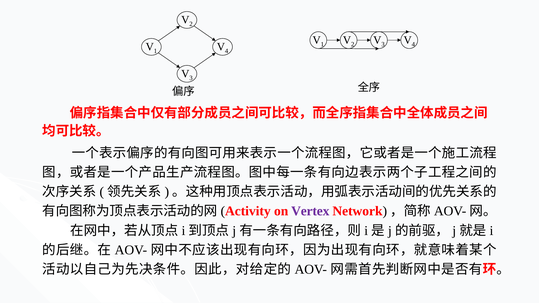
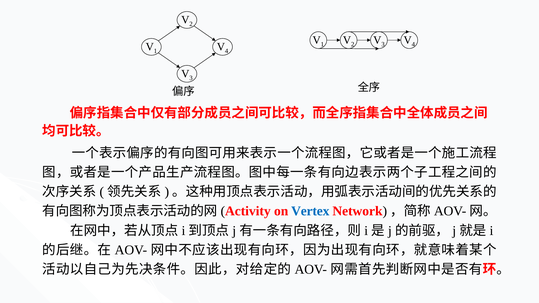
Vertex colour: purple -> blue
